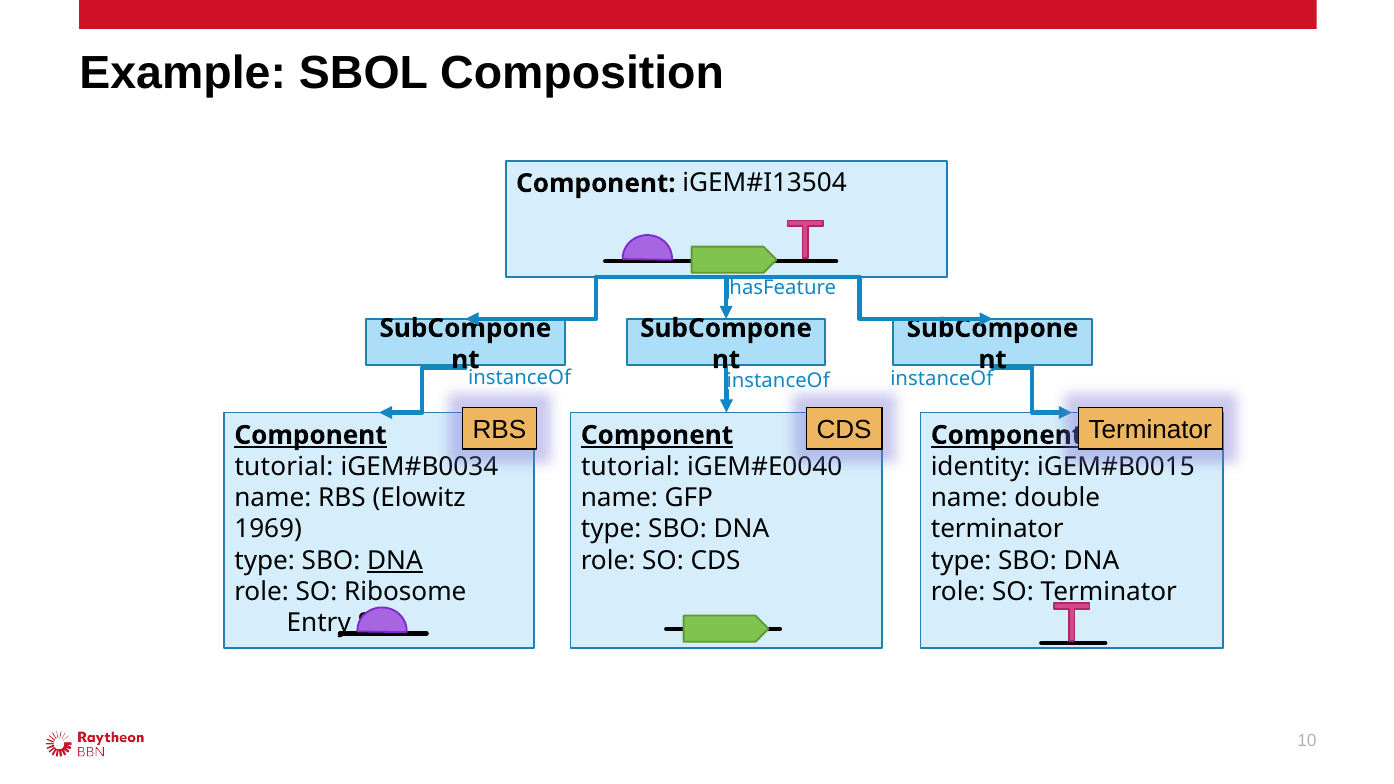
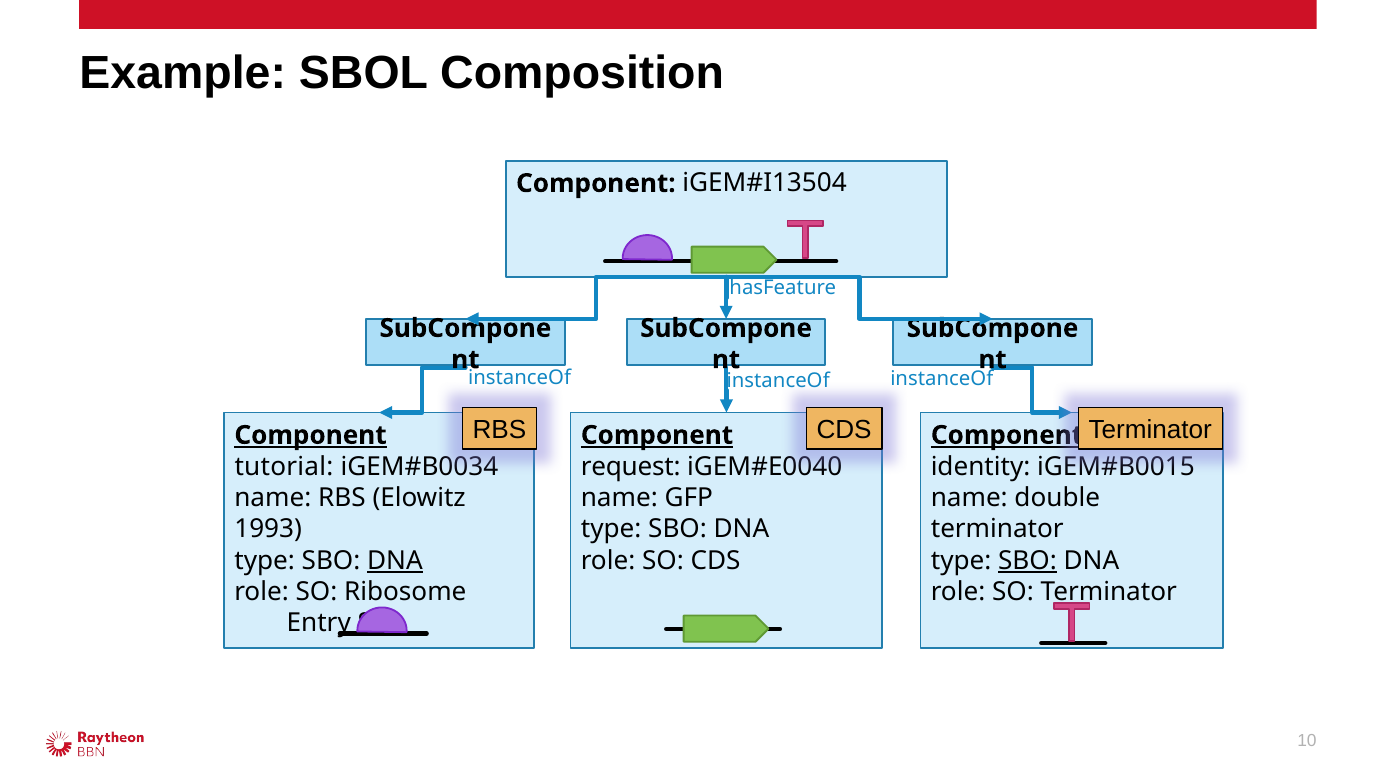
tutorial at (630, 467): tutorial -> request
1969: 1969 -> 1993
SBO at (1027, 561) underline: none -> present
